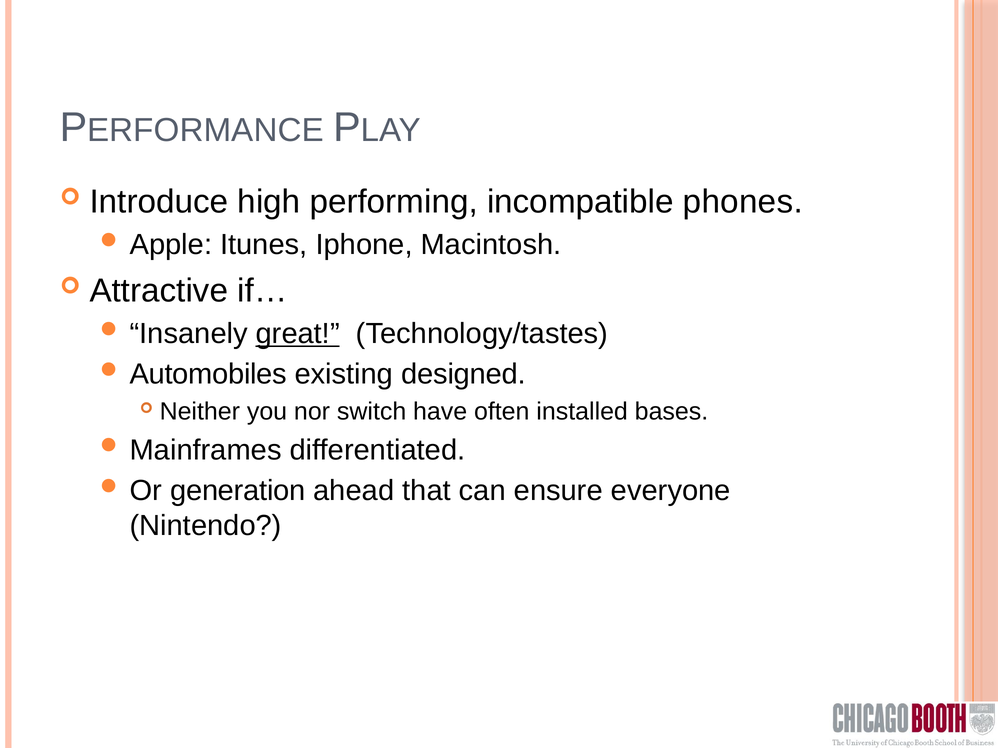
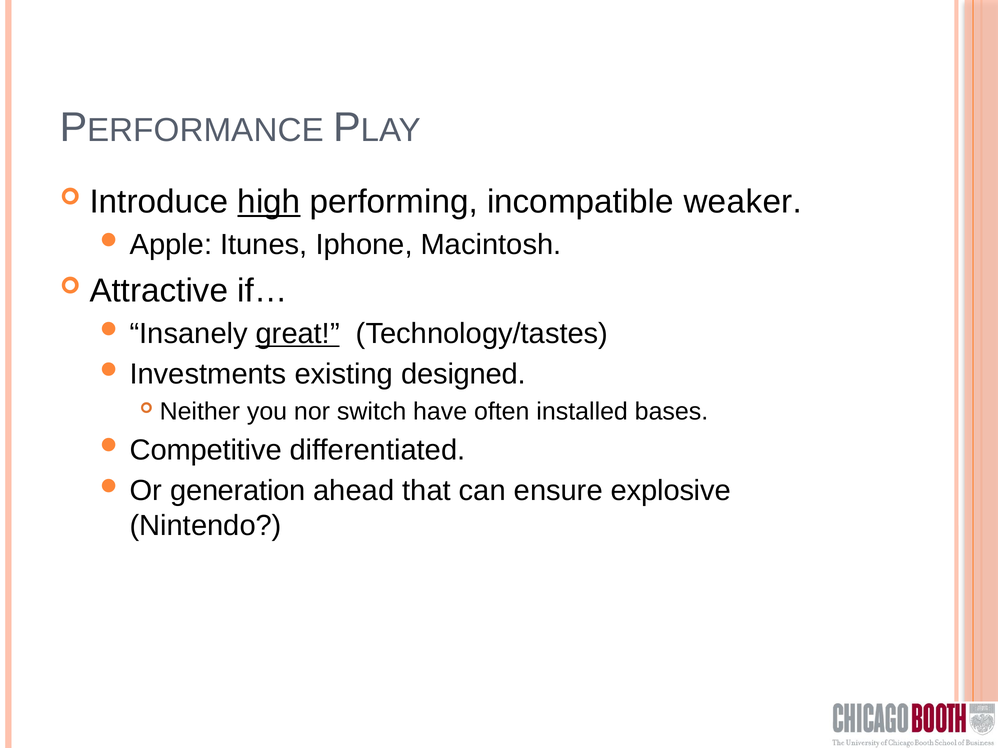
high underline: none -> present
phones: phones -> weaker
Automobiles: Automobiles -> Investments
Mainframes: Mainframes -> Competitive
everyone: everyone -> explosive
